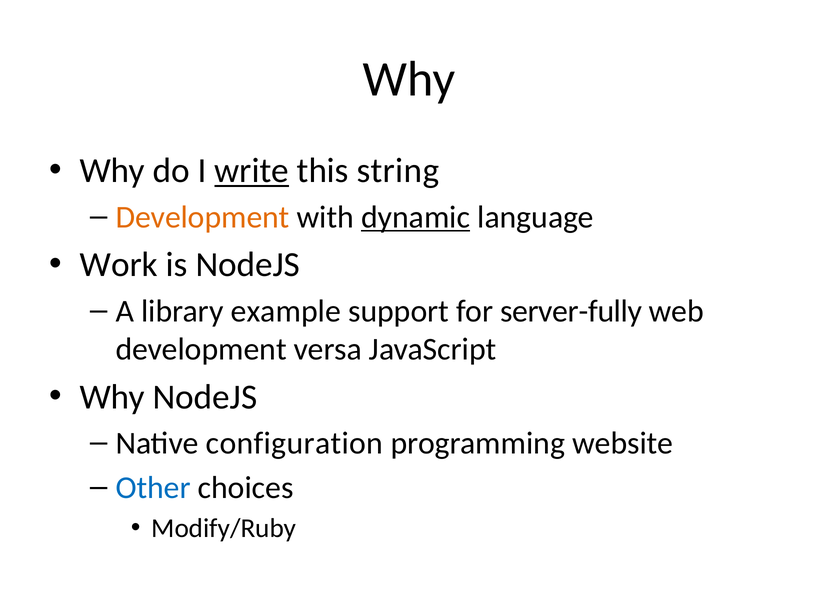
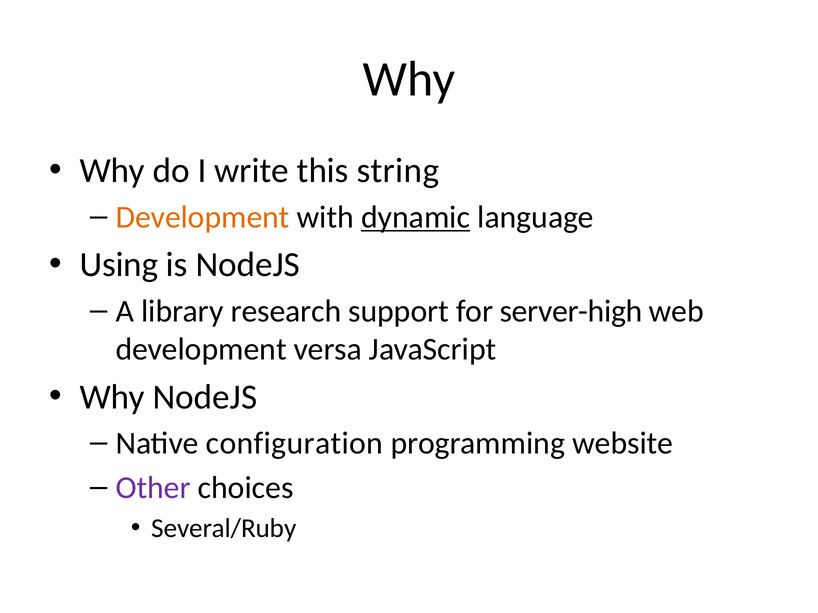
write underline: present -> none
Work: Work -> Using
example: example -> research
server-fully: server-fully -> server-high
Other colour: blue -> purple
Modify/Ruby: Modify/Ruby -> Several/Ruby
